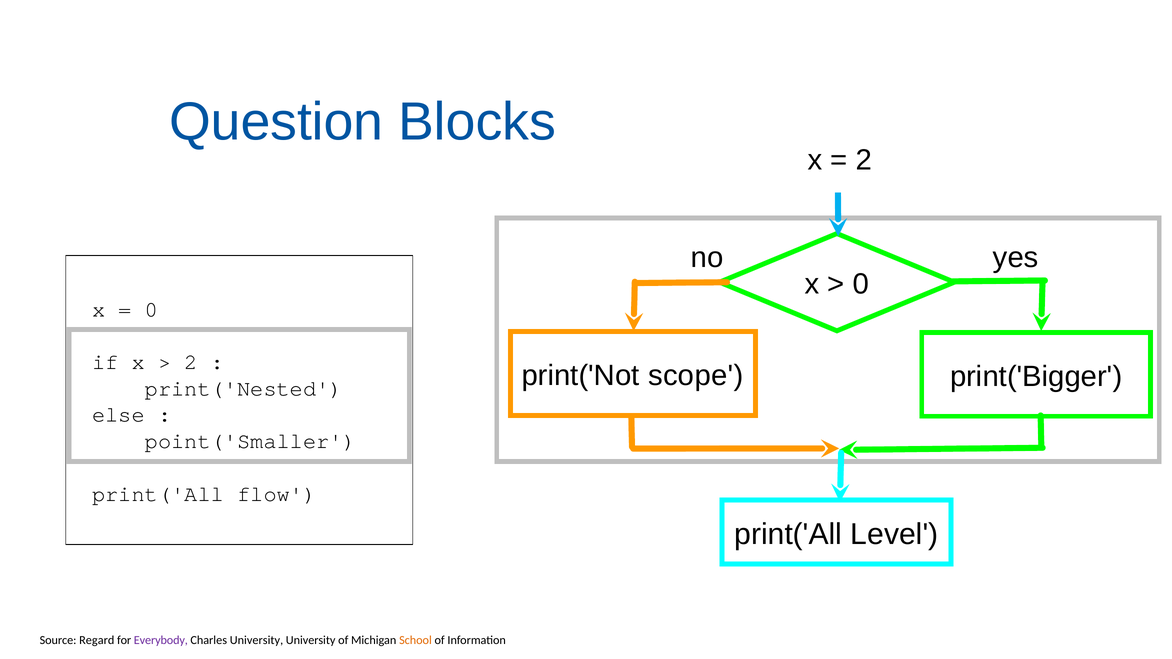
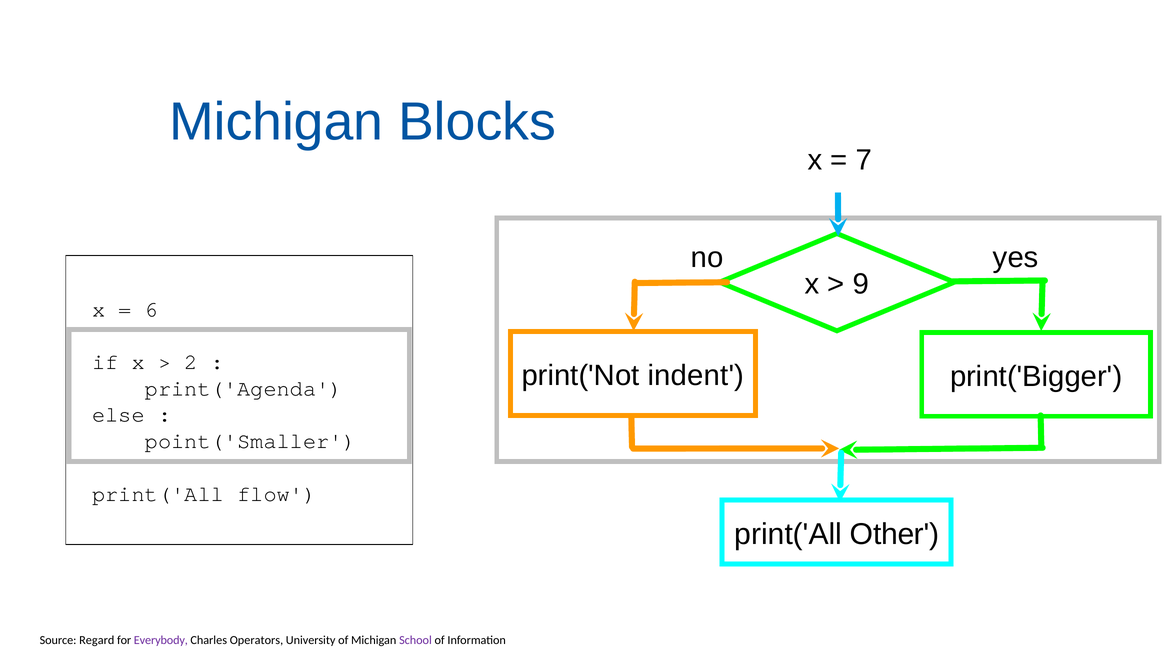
Question at (276, 122): Question -> Michigan
2 at (864, 160): 2 -> 7
0 at (861, 284): 0 -> 9
0 at (151, 309): 0 -> 6
scope: scope -> indent
print('Nested: print('Nested -> print('Agenda
Level: Level -> Other
Charles University: University -> Operators
School colour: orange -> purple
